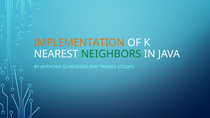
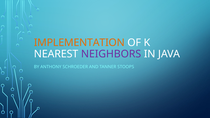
NEIGHBORS colour: green -> purple
